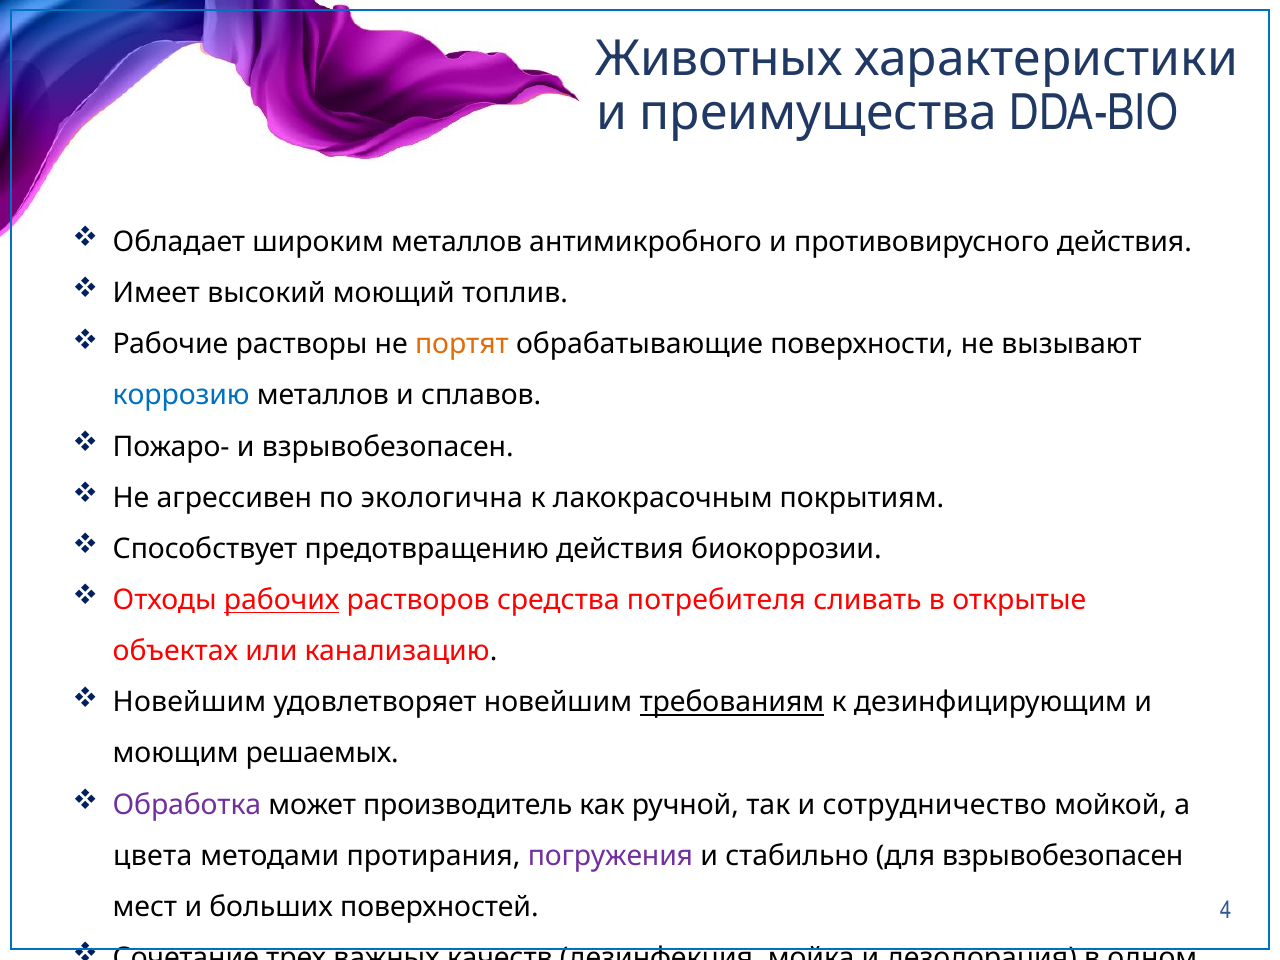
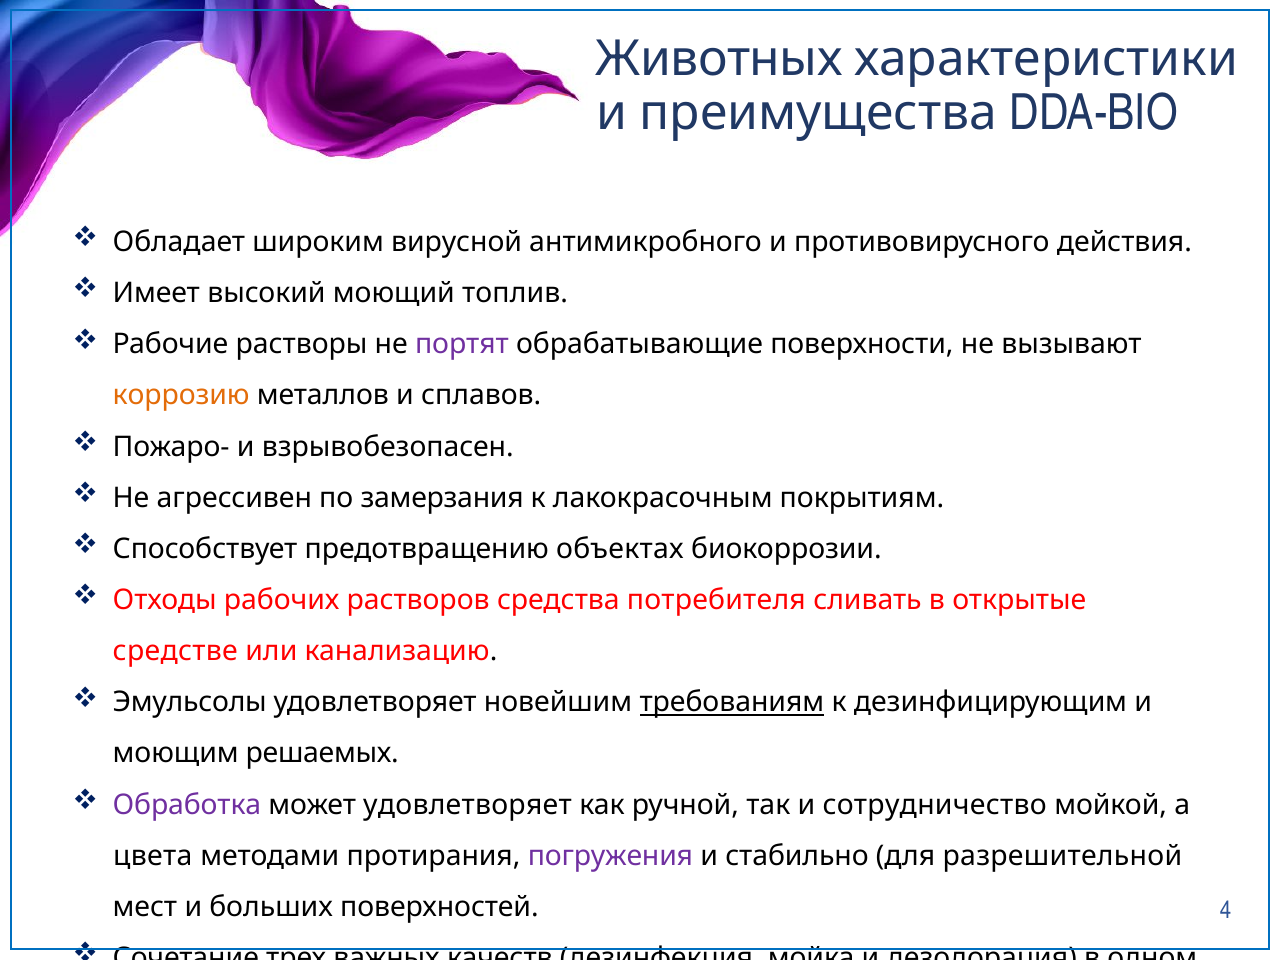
широким металлов: металлов -> вирусной
портят colour: orange -> purple
коррозию colour: blue -> orange
экологична: экологична -> замерзания
предотвращению действия: действия -> объектах
рабочих underline: present -> none
объектах at (175, 651): объектах -> средстве
Новейшим at (190, 702): Новейшим -> Эмульсолы
может производитель: производитель -> удовлетворяет
для взрывобезопасен: взрывобезопасен -> разрешительной
